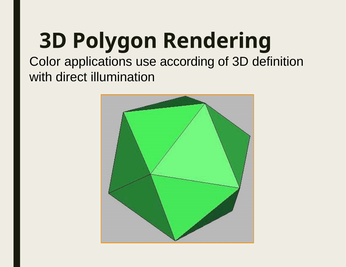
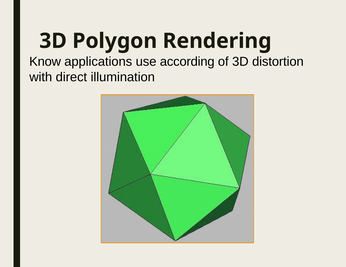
Color: Color -> Know
definition: definition -> distortion
